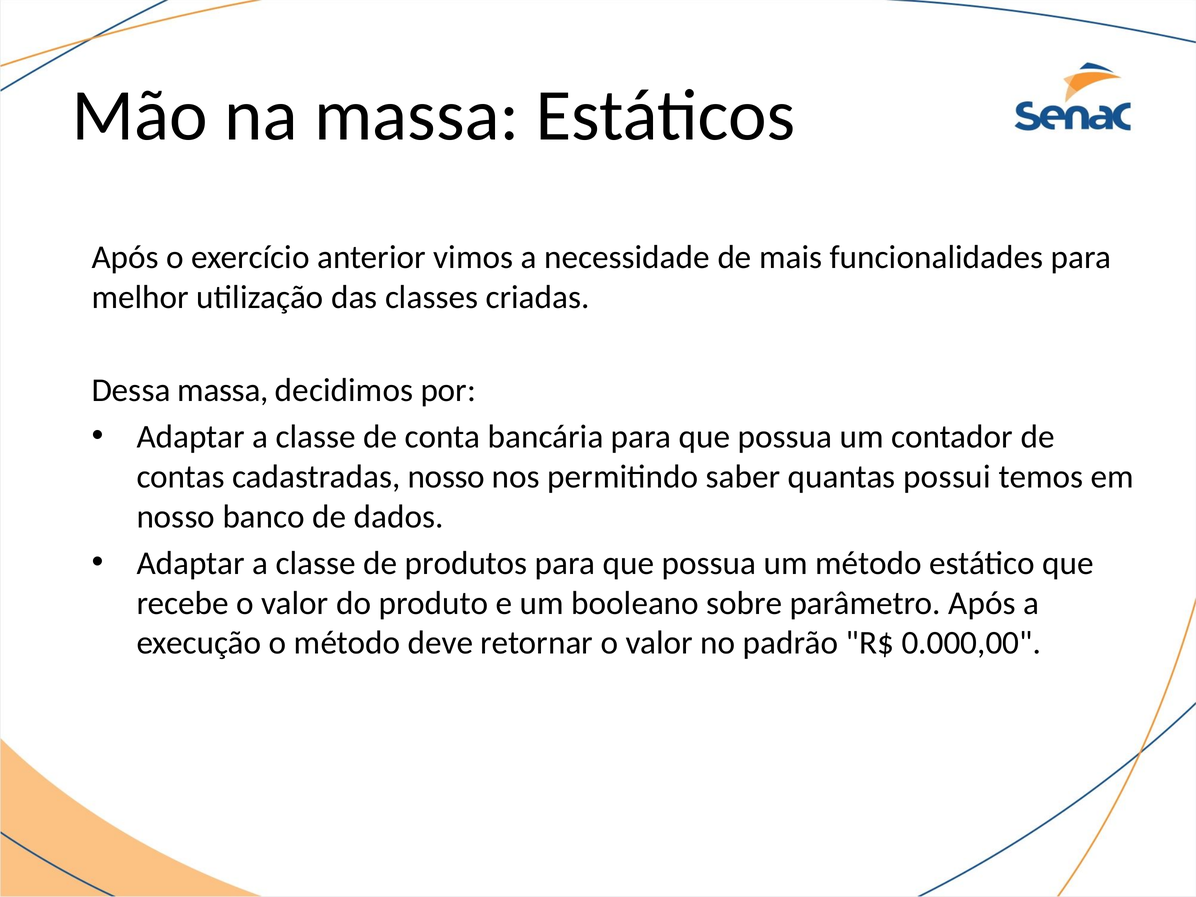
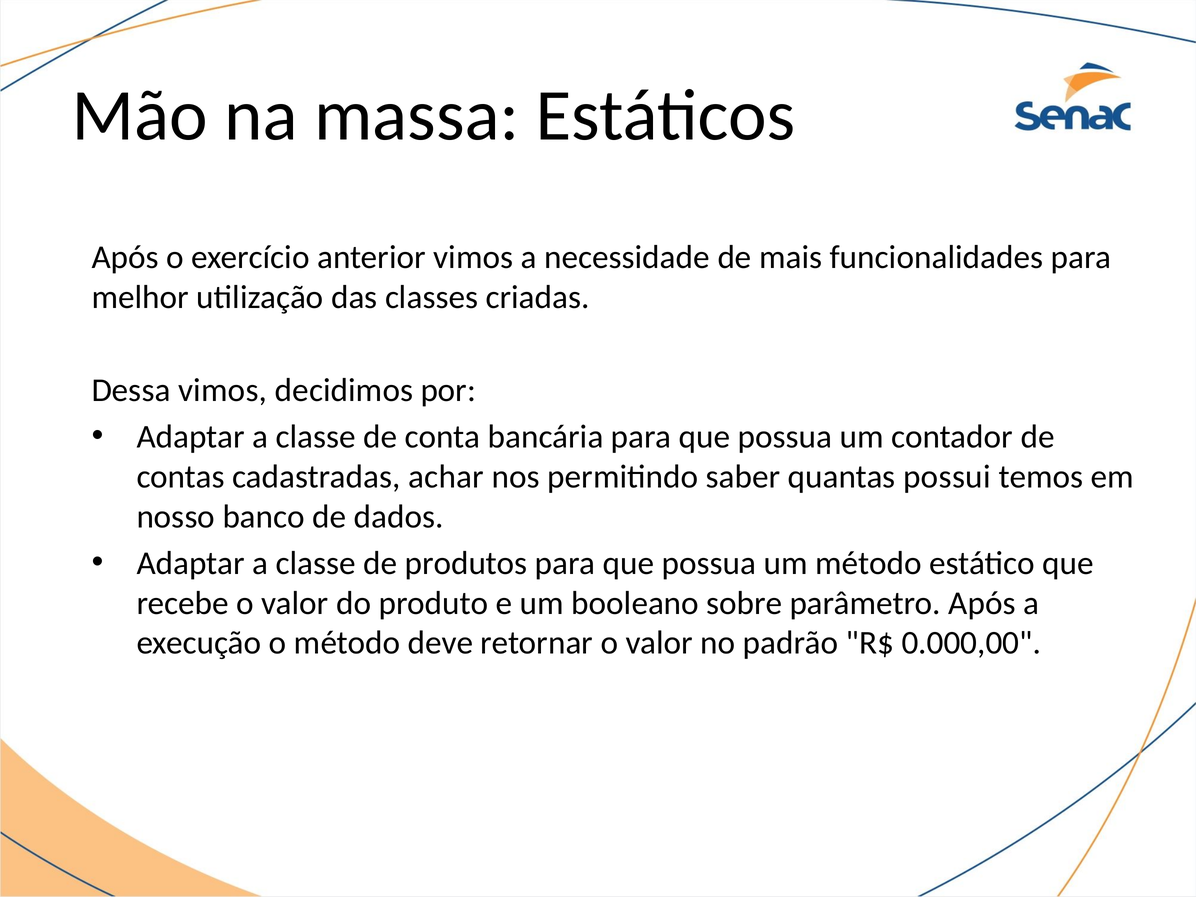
Dessa massa: massa -> vimos
cadastradas nosso: nosso -> achar
